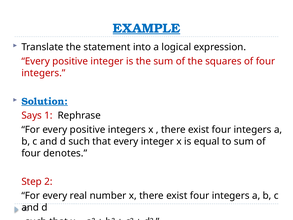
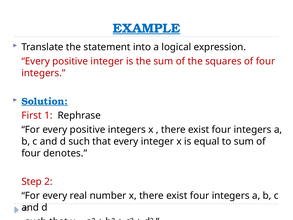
Says: Says -> First
